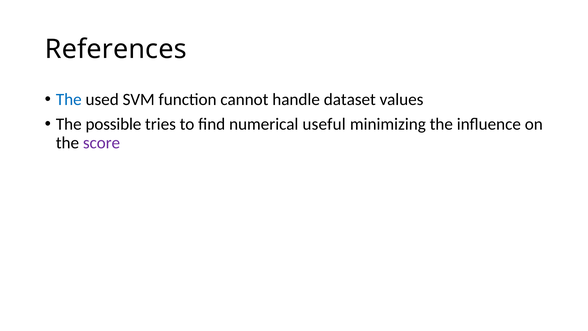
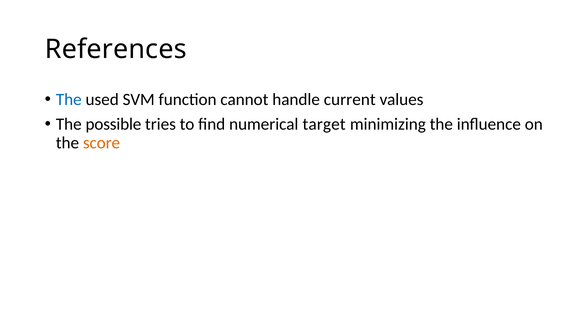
dataset: dataset -> current
useful: useful -> target
score colour: purple -> orange
